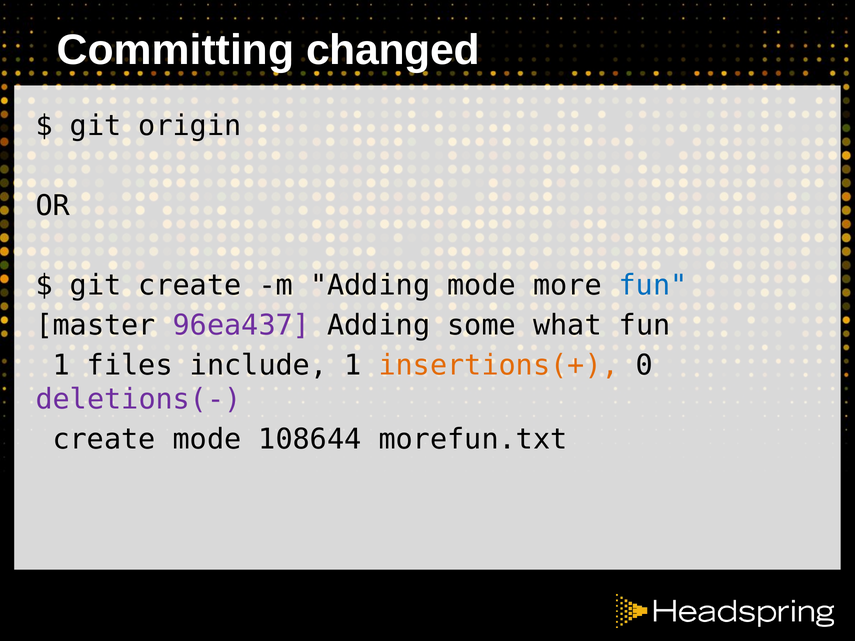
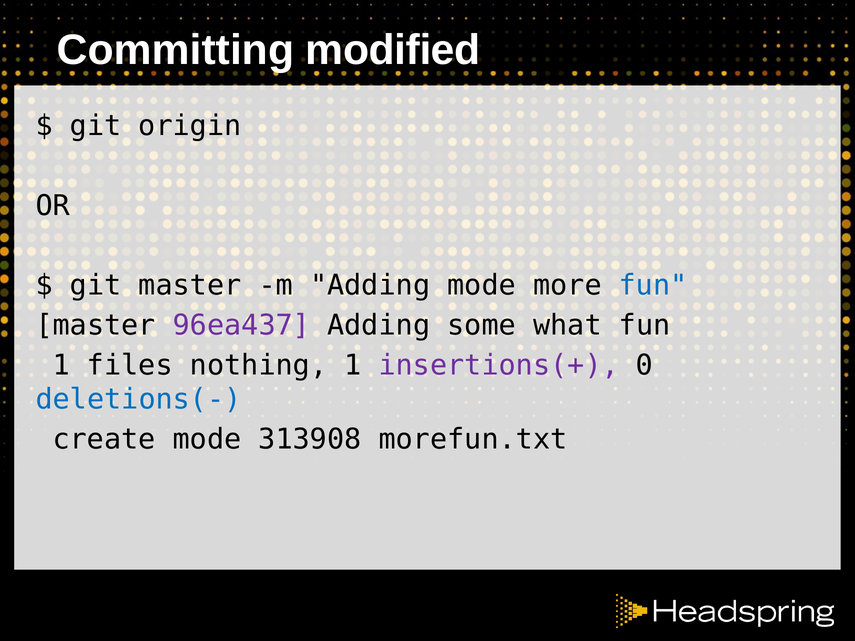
changed: changed -> modified
git create: create -> master
include: include -> nothing
insertions(+ colour: orange -> purple
deletions(- colour: purple -> blue
108644: 108644 -> 313908
